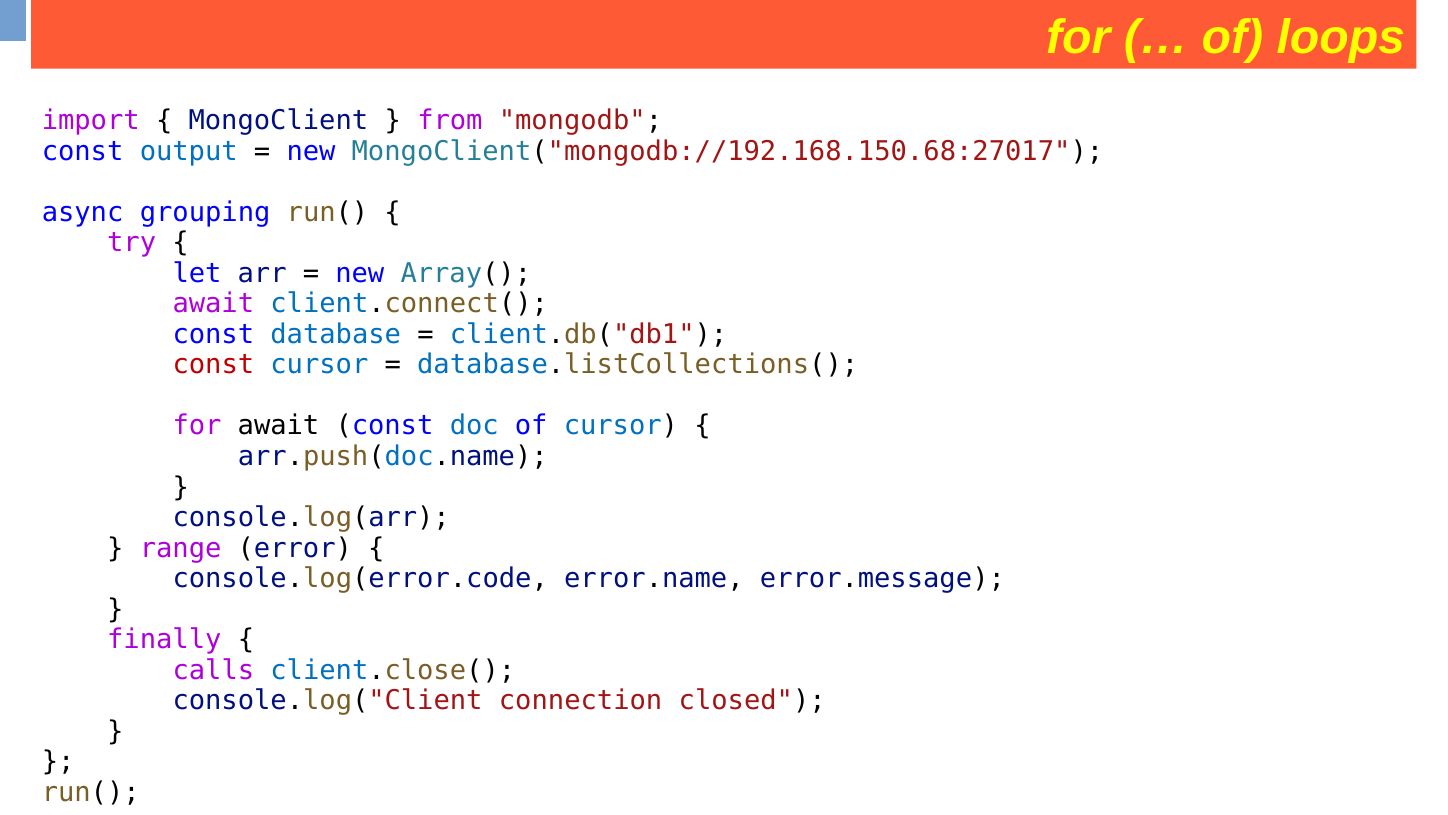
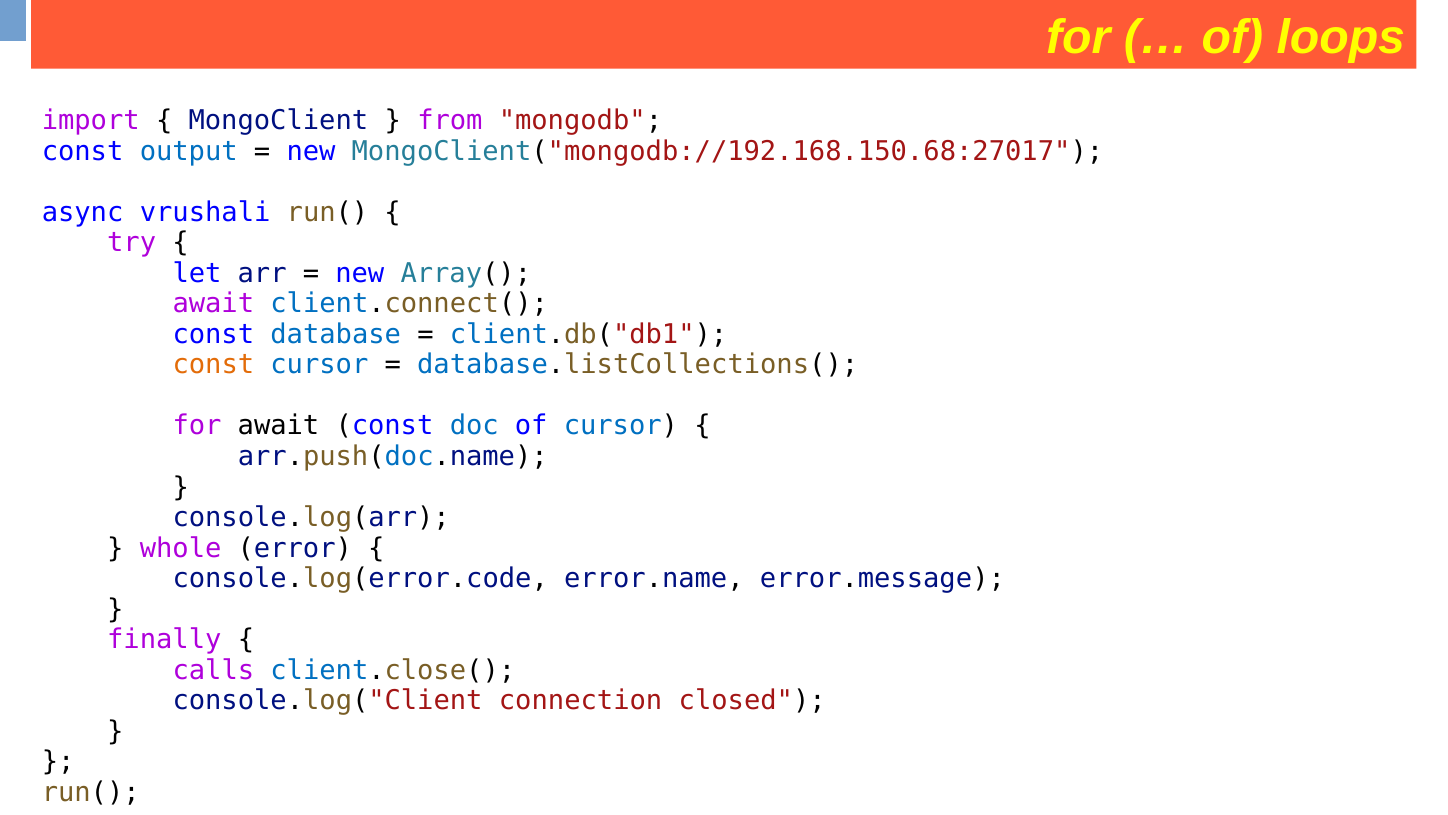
grouping: grouping -> vrushali
const at (213, 365) colour: red -> orange
range: range -> whole
